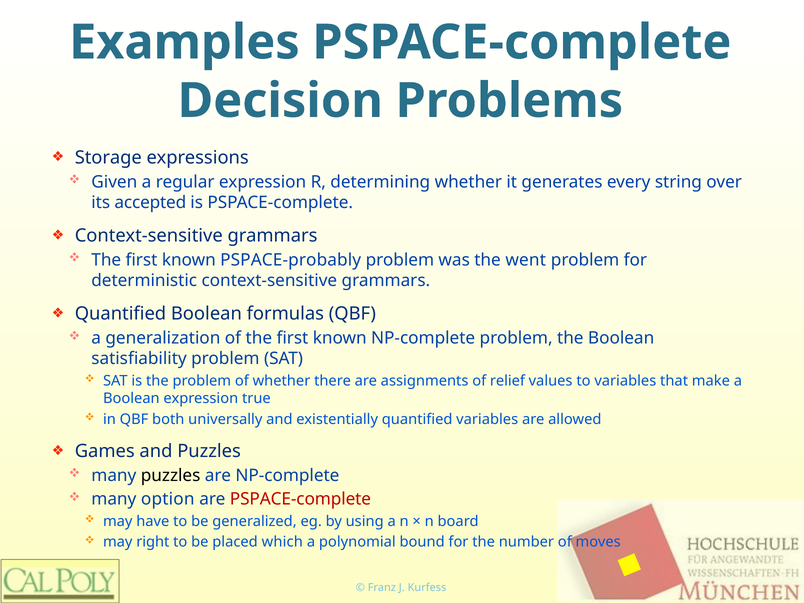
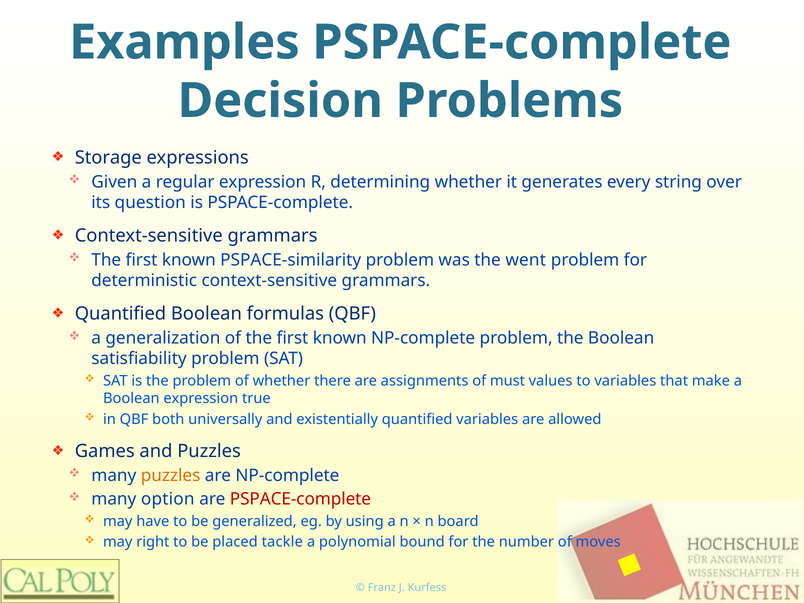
accepted: accepted -> question
PSPACE-probably: PSPACE-probably -> PSPACE-similarity
relief: relief -> must
puzzles at (171, 475) colour: black -> orange
which: which -> tackle
